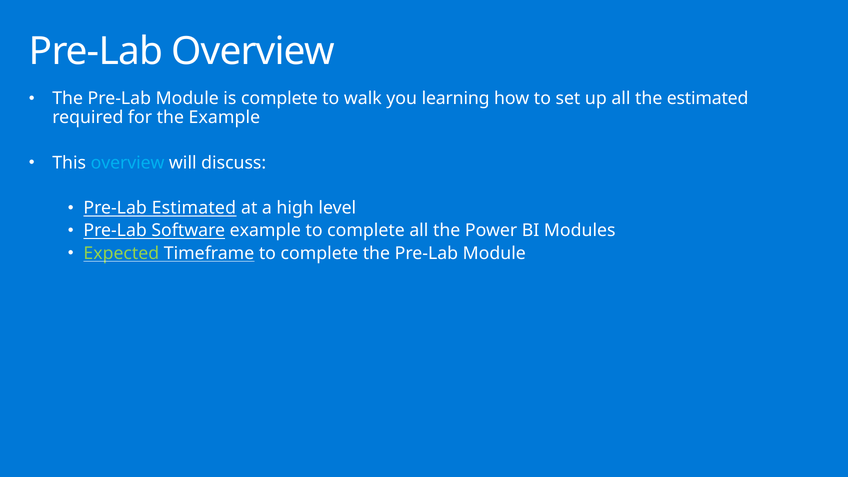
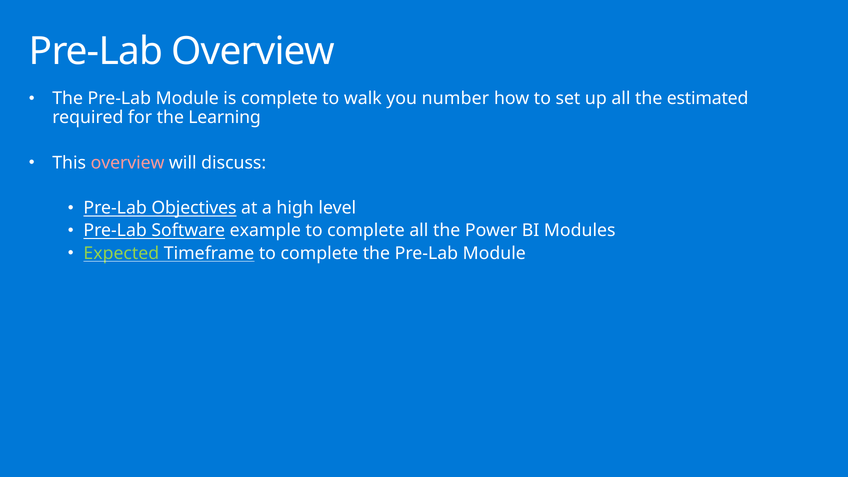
learning: learning -> number
the Example: Example -> Learning
overview at (128, 163) colour: light blue -> pink
Pre-Lab Estimated: Estimated -> Objectives
